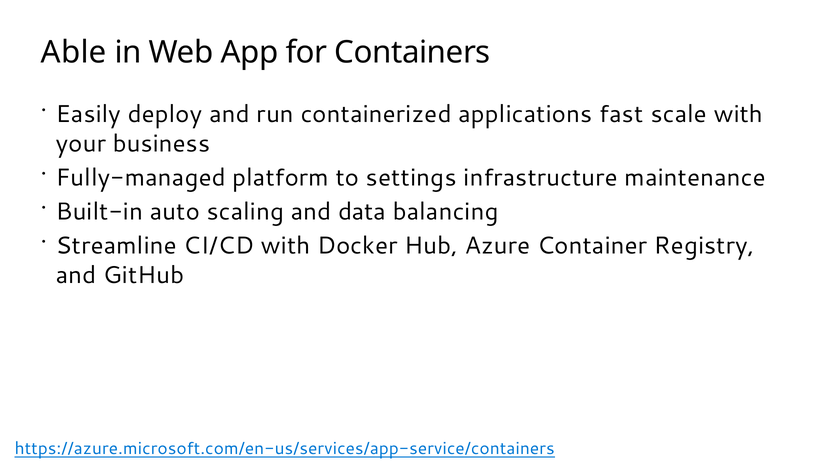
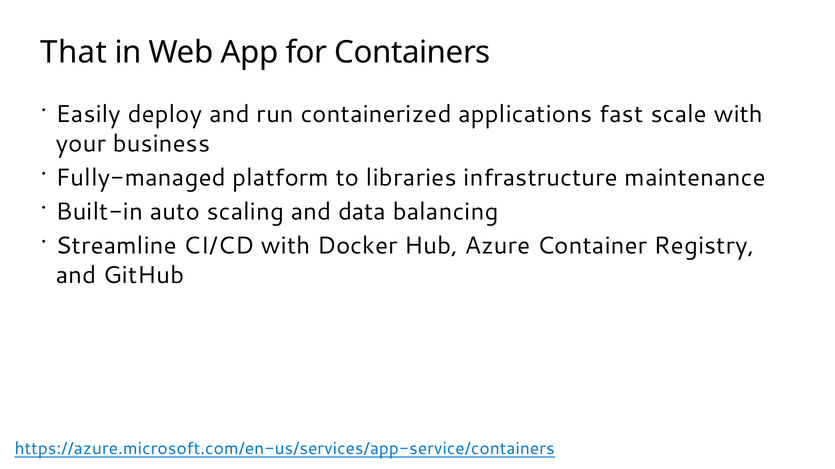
Able: Able -> That
settings: settings -> libraries
